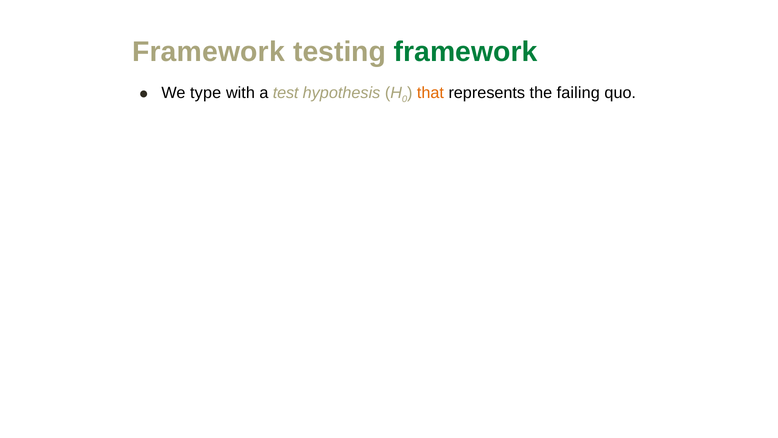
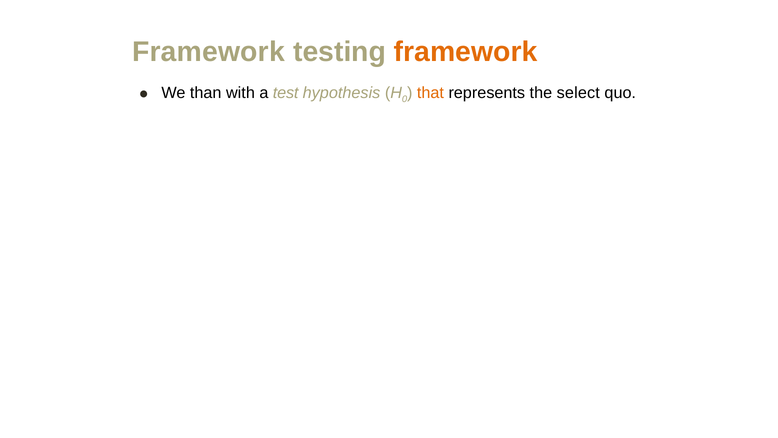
framework at (466, 52) colour: green -> orange
type: type -> than
failing: failing -> select
